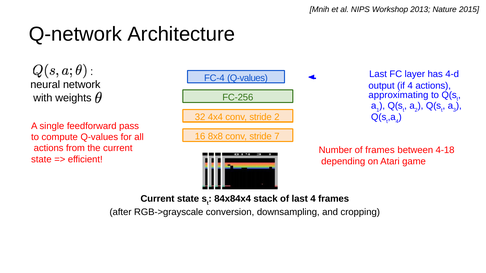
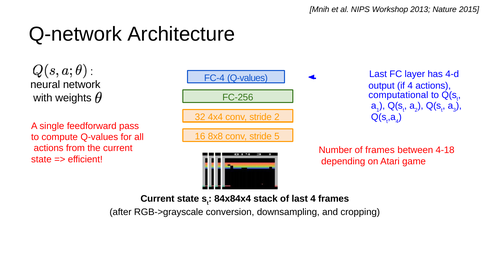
approximating: approximating -> computational
7: 7 -> 5
